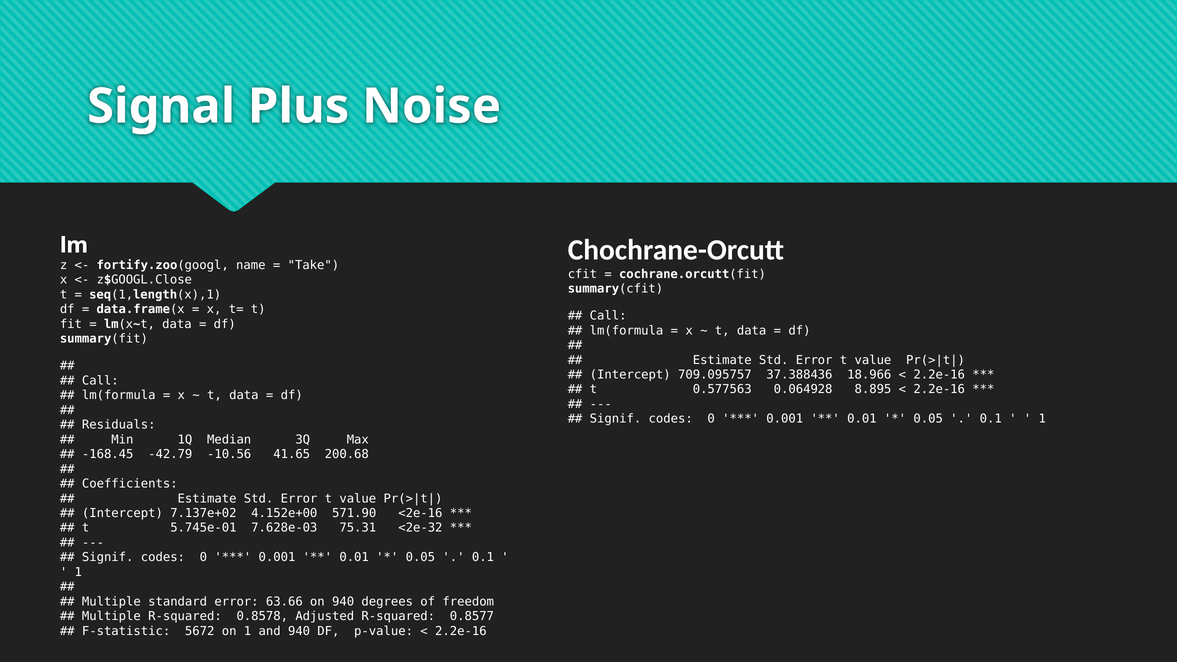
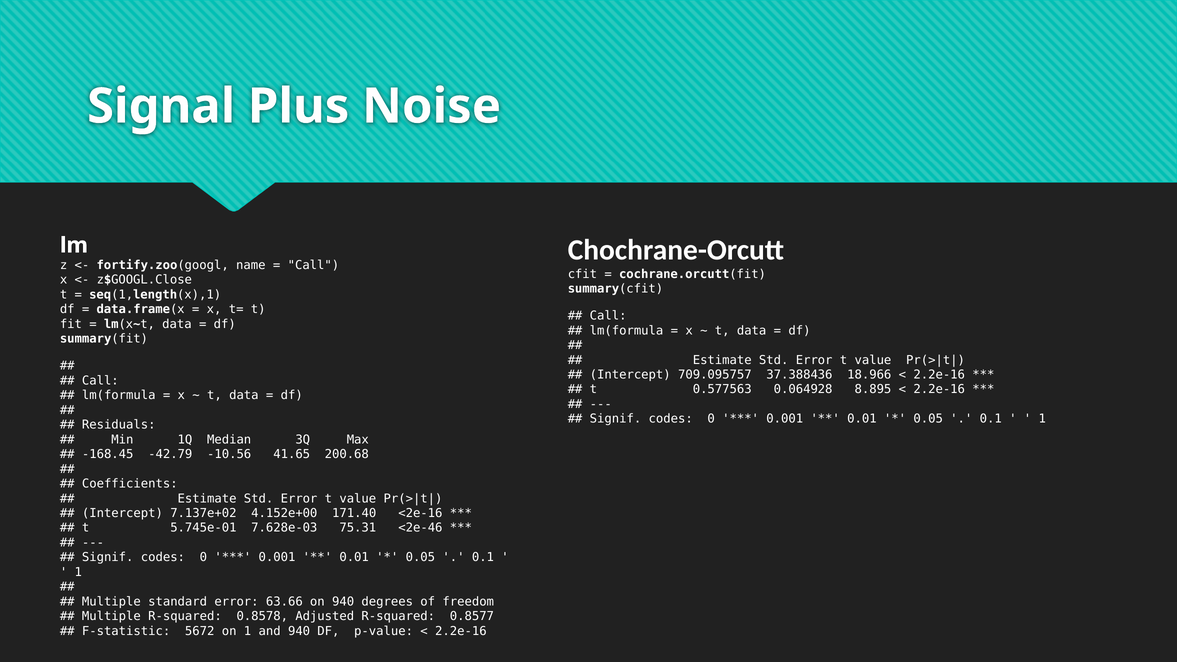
Take at (313, 265): Take -> Call
571.90: 571.90 -> 171.40
<2e-32: <2e-32 -> <2e-46
